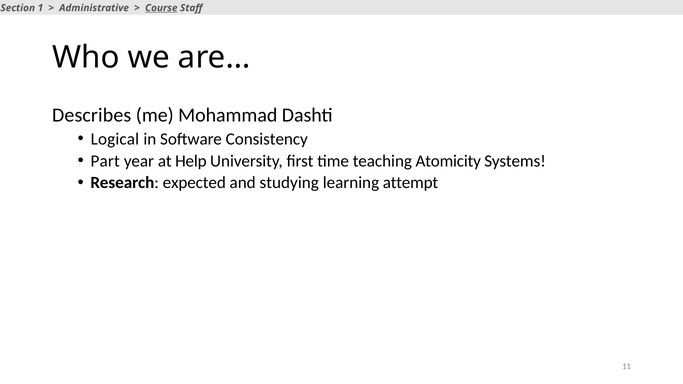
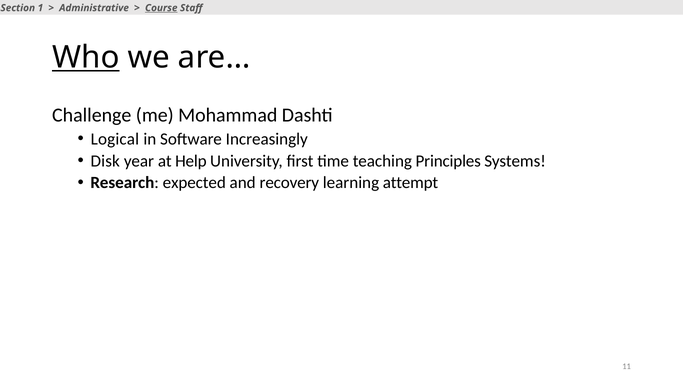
Who underline: none -> present
Describes: Describes -> Challenge
Consistency: Consistency -> Increasingly
Part: Part -> Disk
Atomicity: Atomicity -> Principles
studying: studying -> recovery
